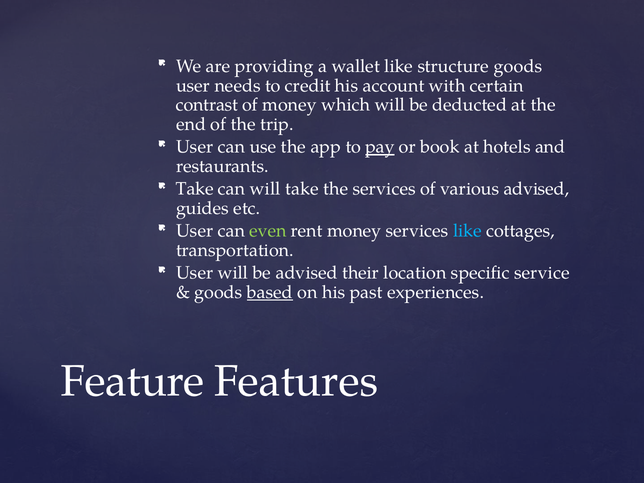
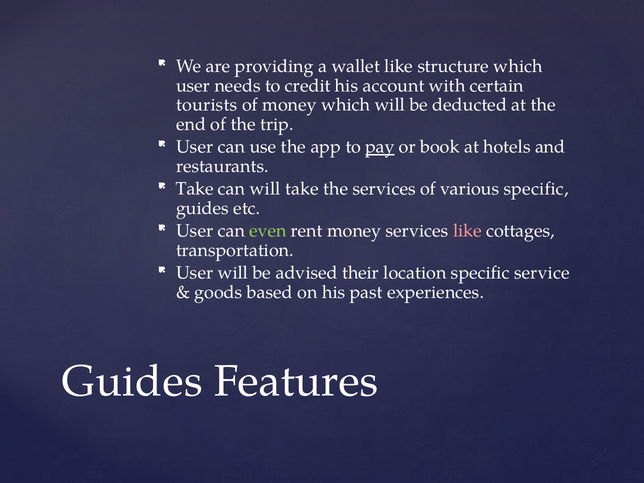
structure goods: goods -> which
contrast: contrast -> tourists
various advised: advised -> specific
like at (468, 231) colour: light blue -> pink
based underline: present -> none
Feature at (133, 381): Feature -> Guides
